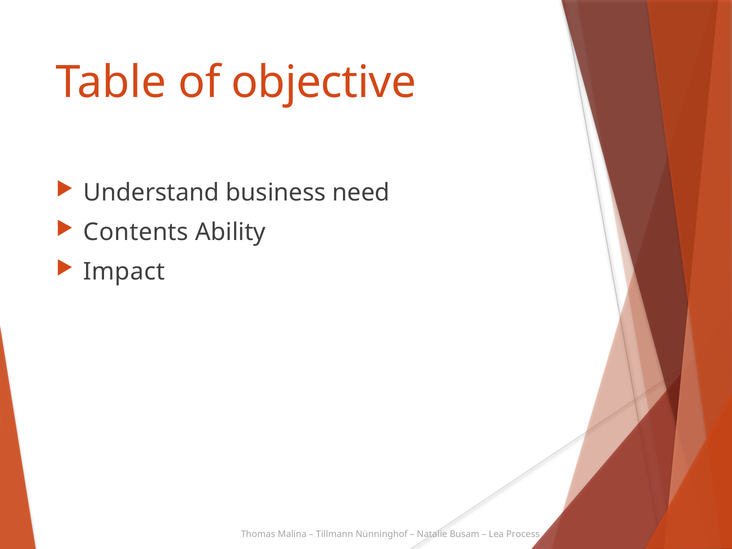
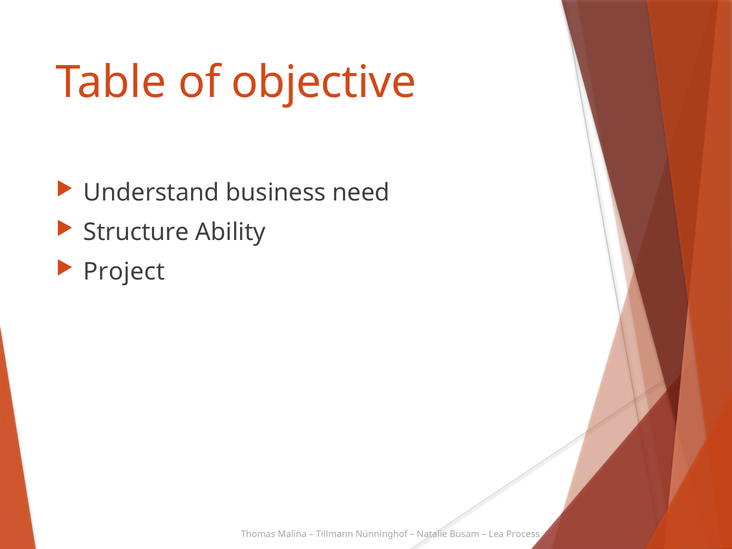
Contents: Contents -> Structure
Impact: Impact -> Project
